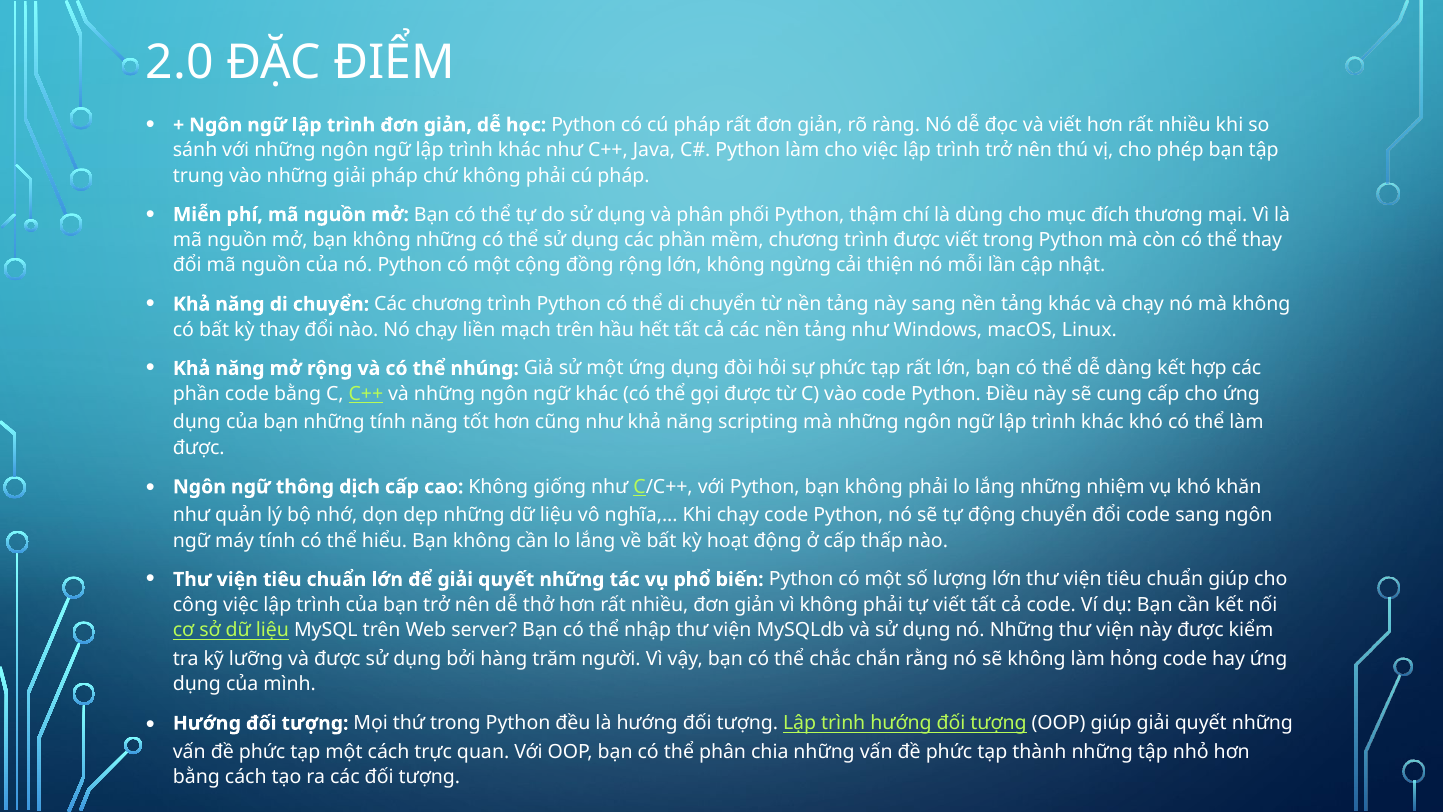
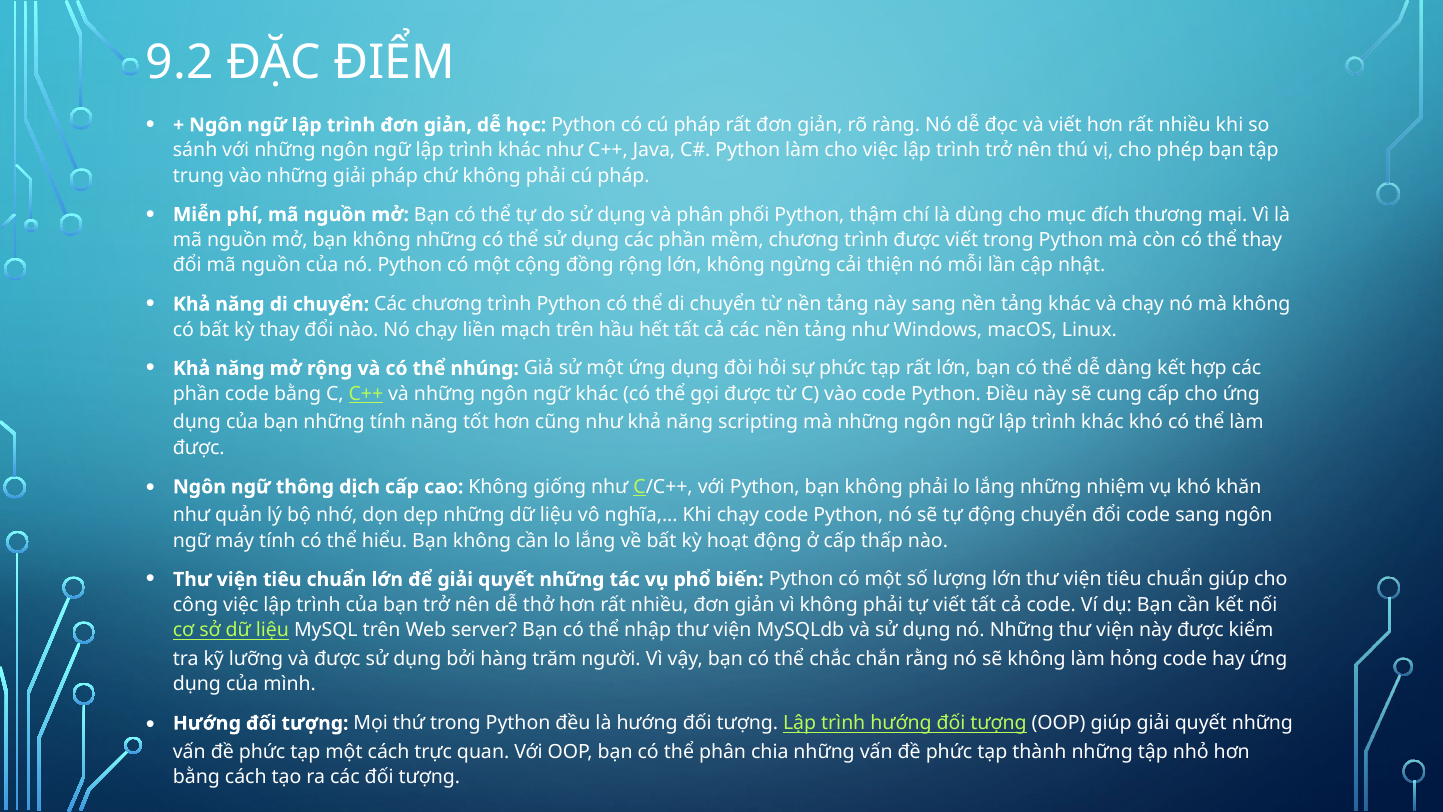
2.0: 2.0 -> 9.2
